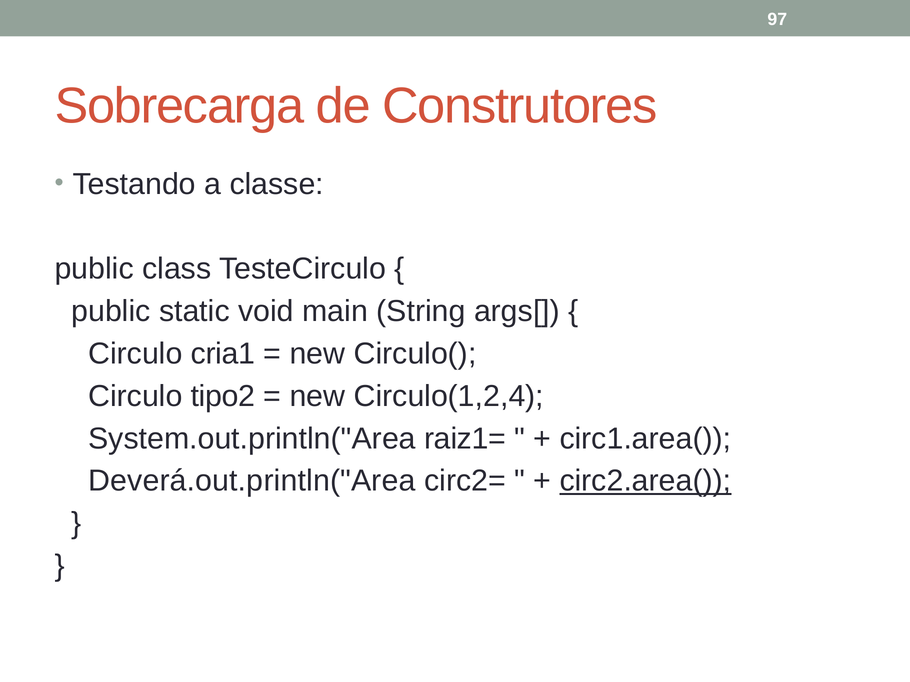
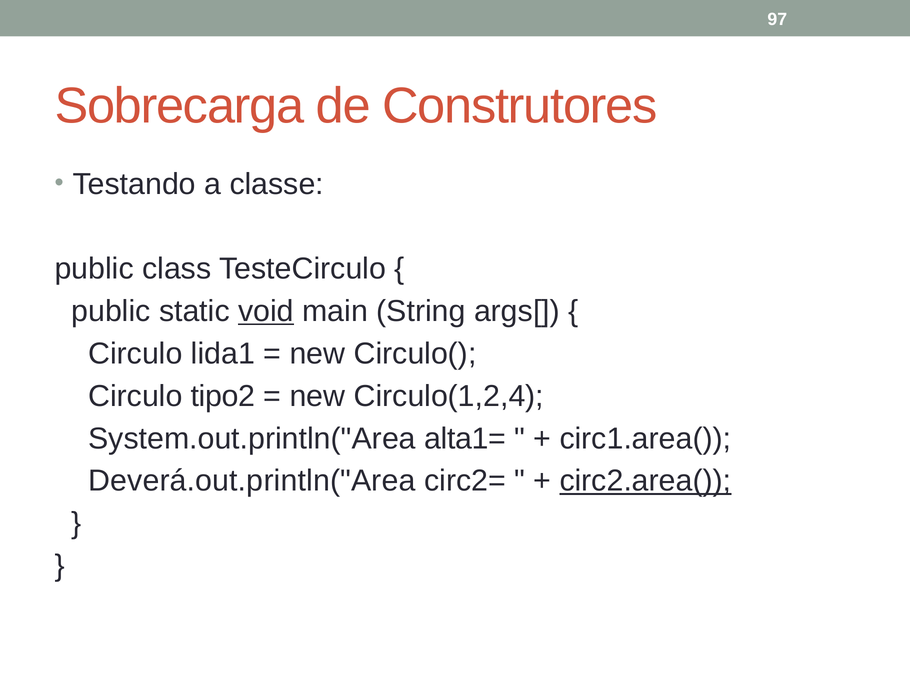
void underline: none -> present
cria1: cria1 -> lida1
raiz1=: raiz1= -> alta1=
